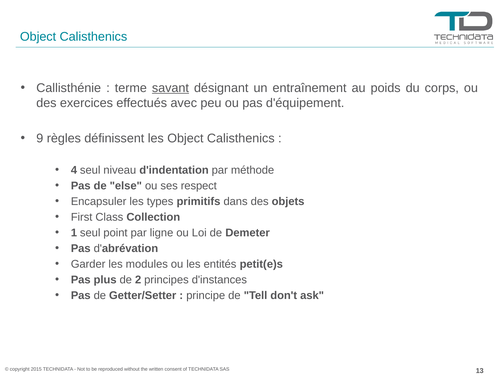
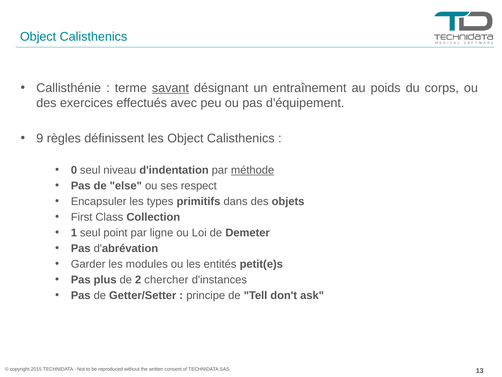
4: 4 -> 0
méthode underline: none -> present
principes: principes -> chercher
